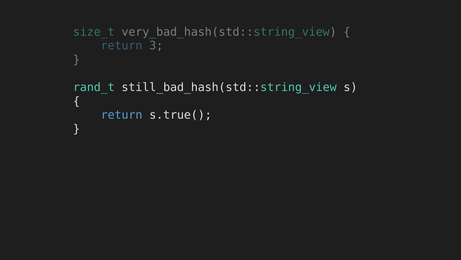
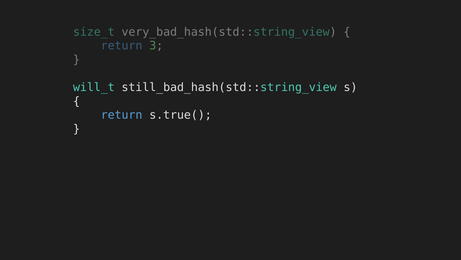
rand_t: rand_t -> will_t
